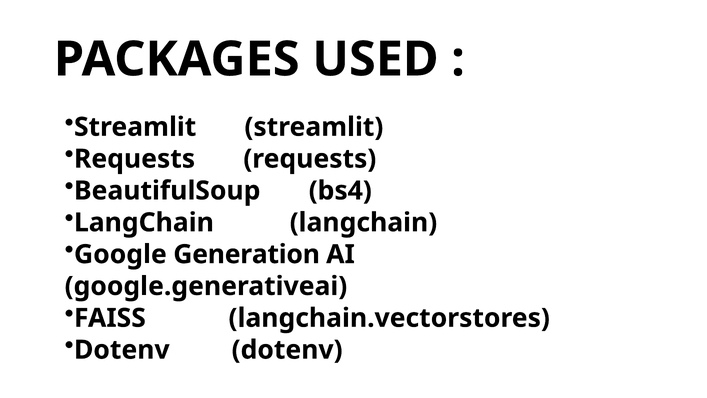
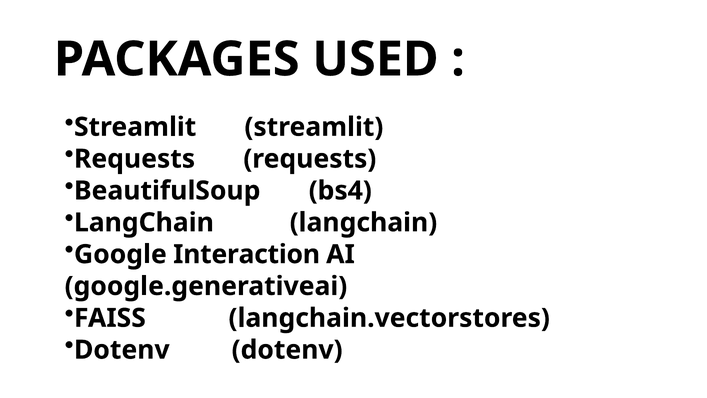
Generation: Generation -> Interaction
